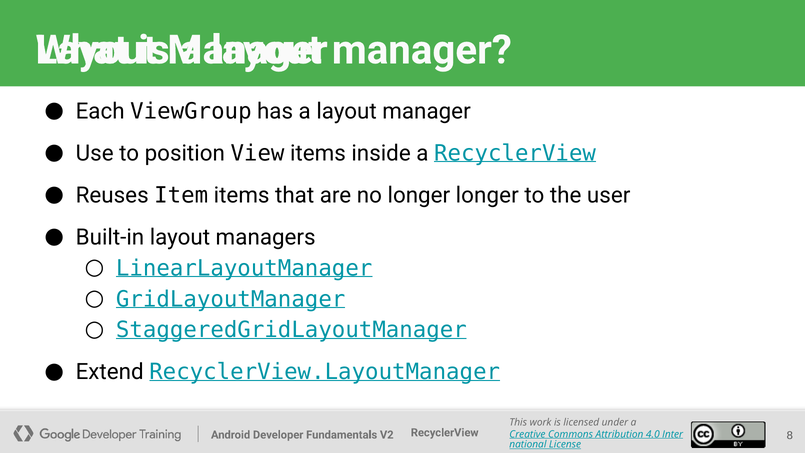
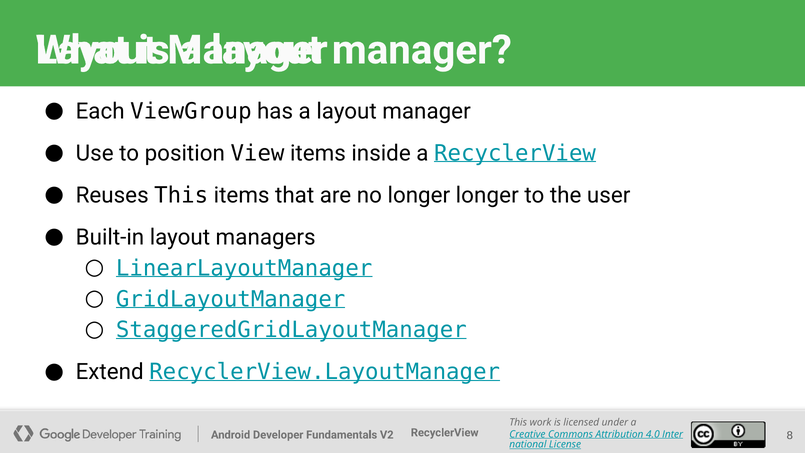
Reuses Item: Item -> This
